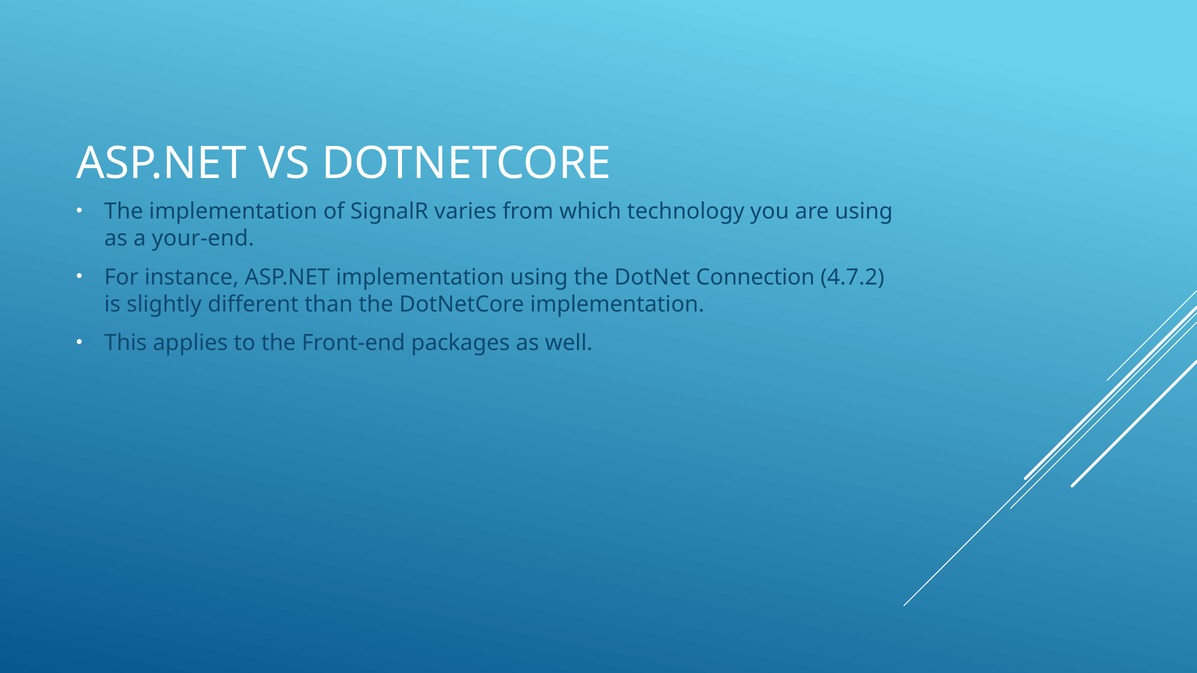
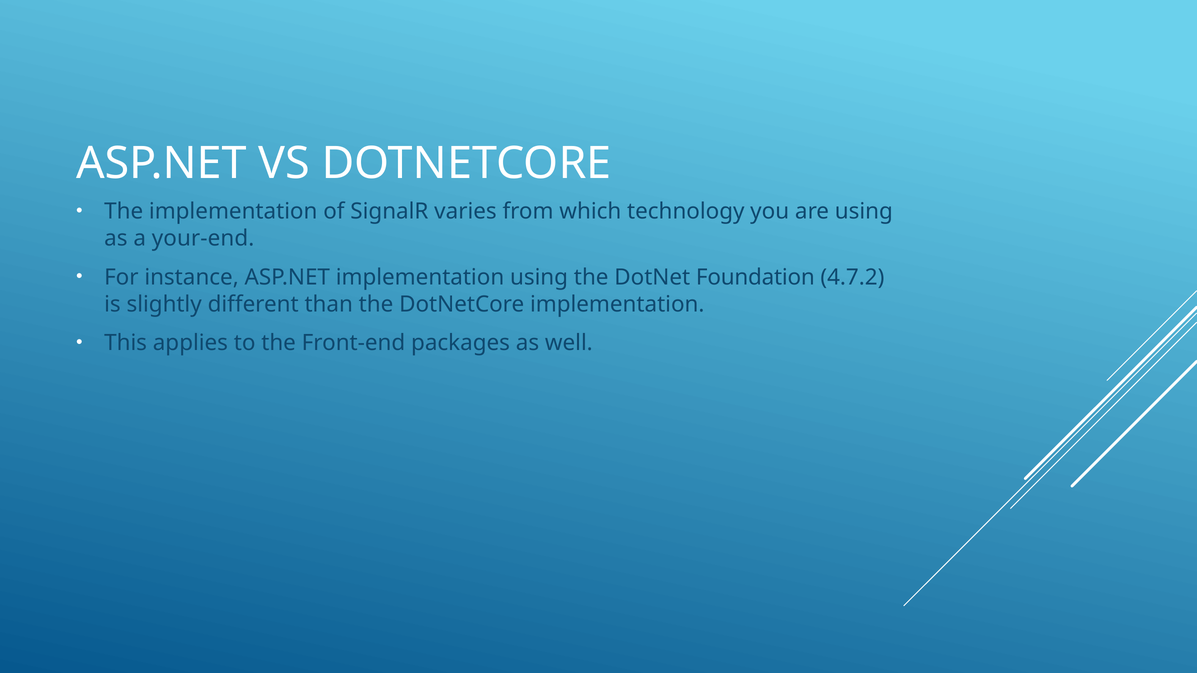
Connection: Connection -> Foundation
